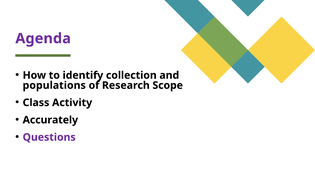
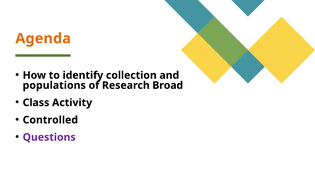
Agenda colour: purple -> orange
Scope: Scope -> Broad
Accurately: Accurately -> Controlled
